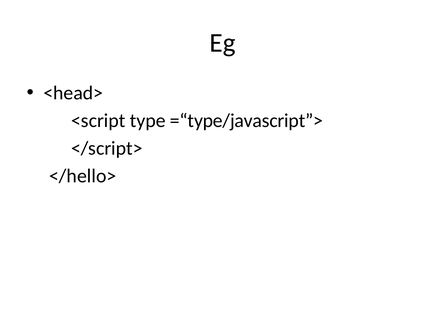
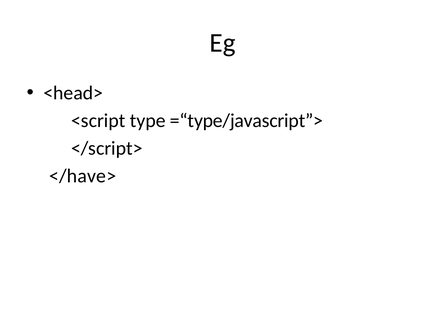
</hello>: </hello> -> </have>
